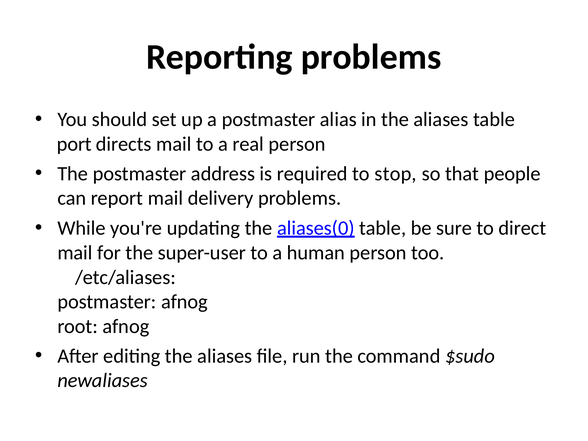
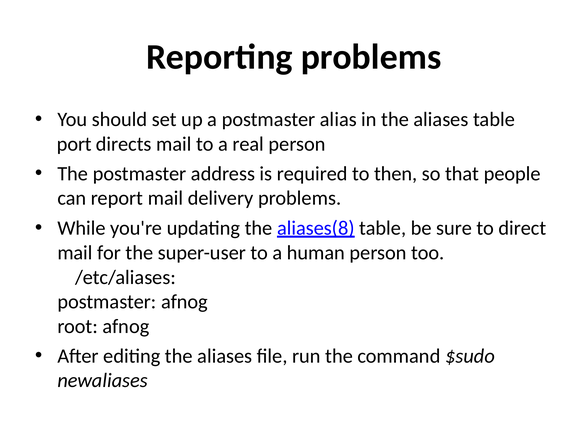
stop: stop -> then
aliases(0: aliases(0 -> aliases(8
